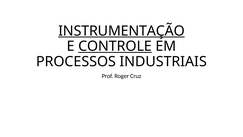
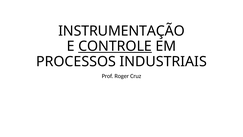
INSTRUMENTAÇÃO underline: present -> none
